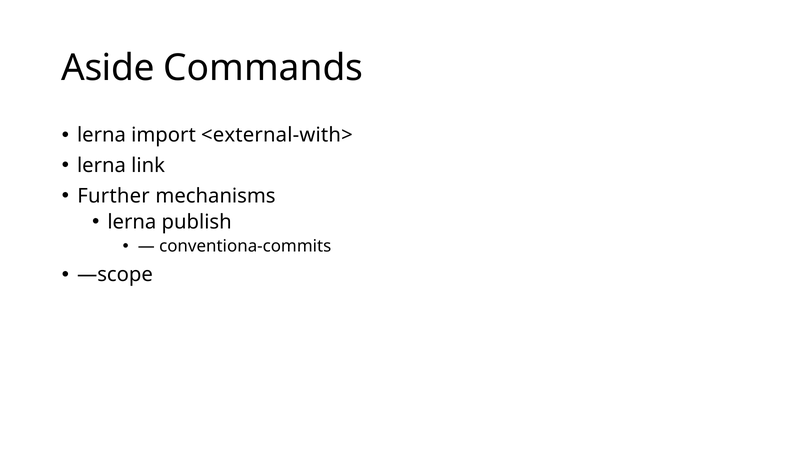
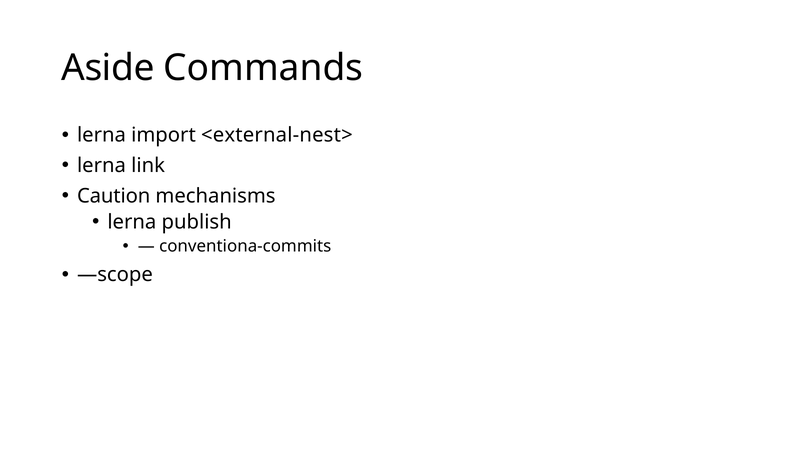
<external-with>: <external-with> -> <external-nest>
Further: Further -> Caution
